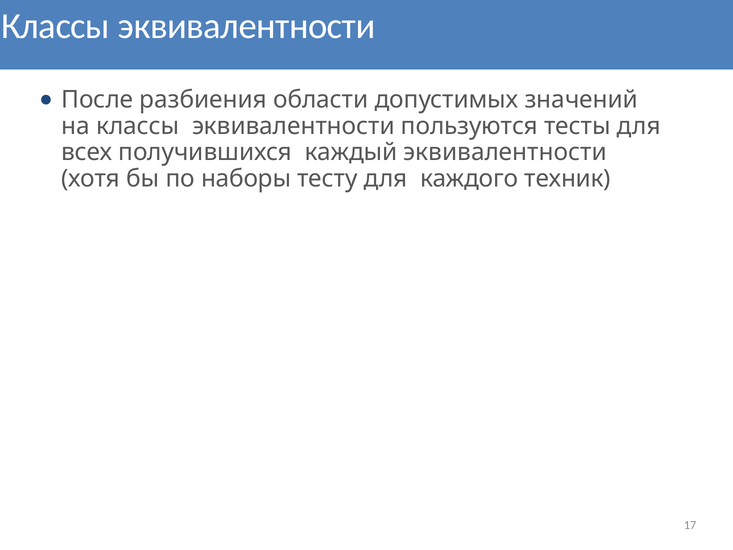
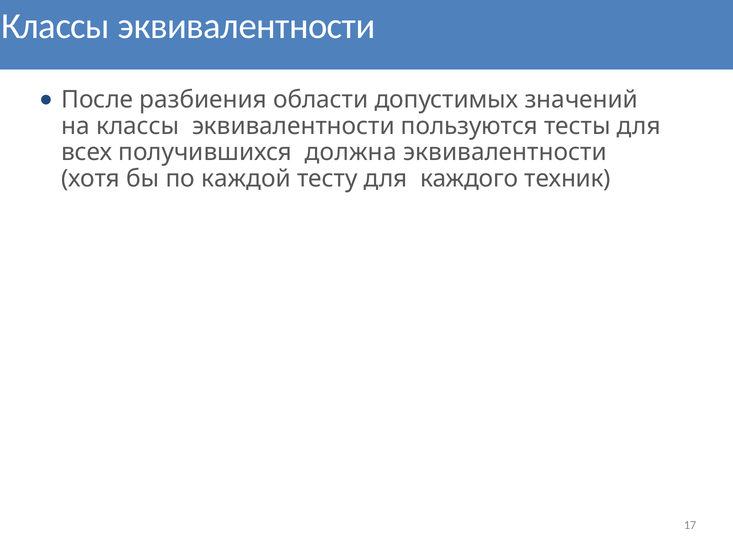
каждый: каждый -> должна
наборы: наборы -> каждой
